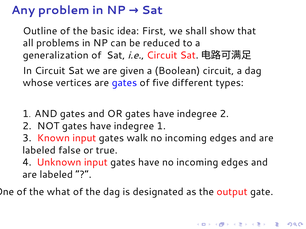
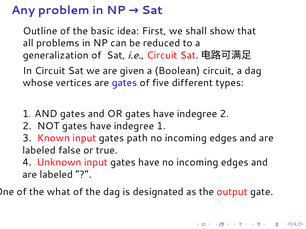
walk: walk -> path
